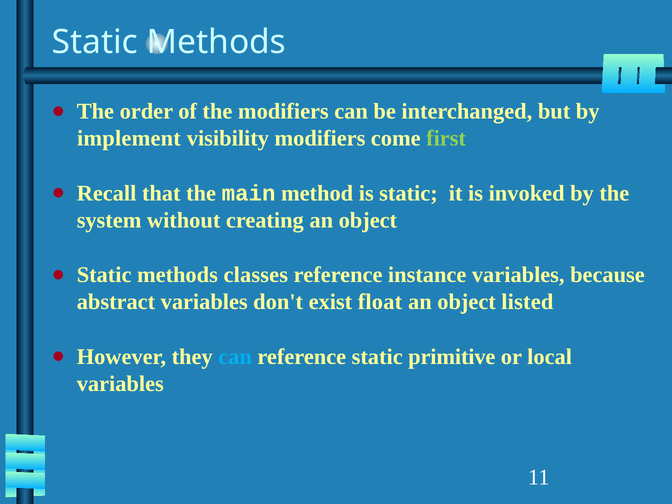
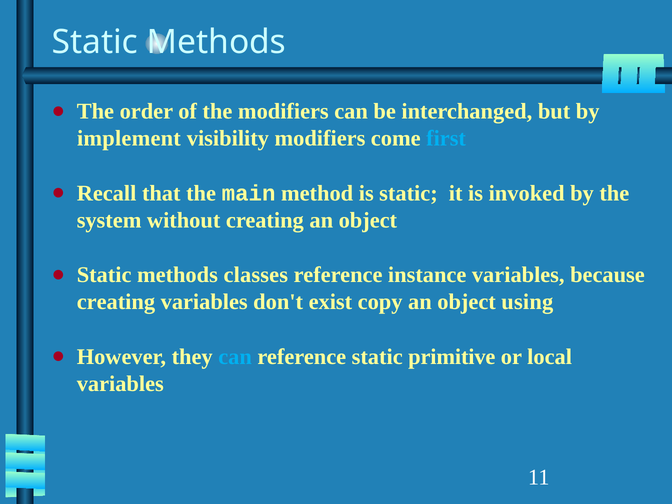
first colour: light green -> light blue
abstract at (116, 302): abstract -> creating
float: float -> copy
listed: listed -> using
